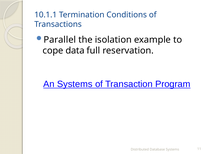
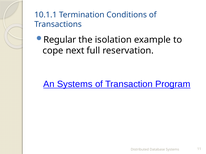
Parallel: Parallel -> Regular
data: data -> next
